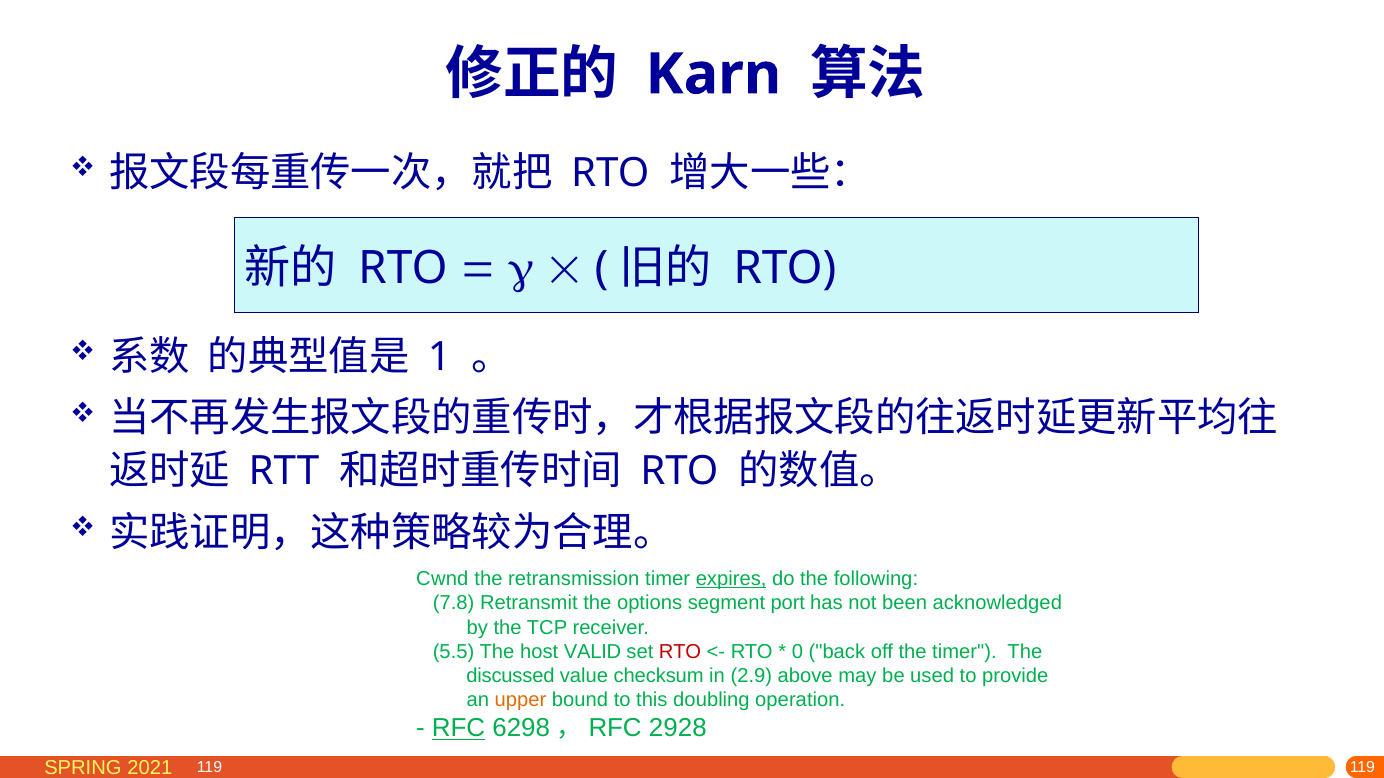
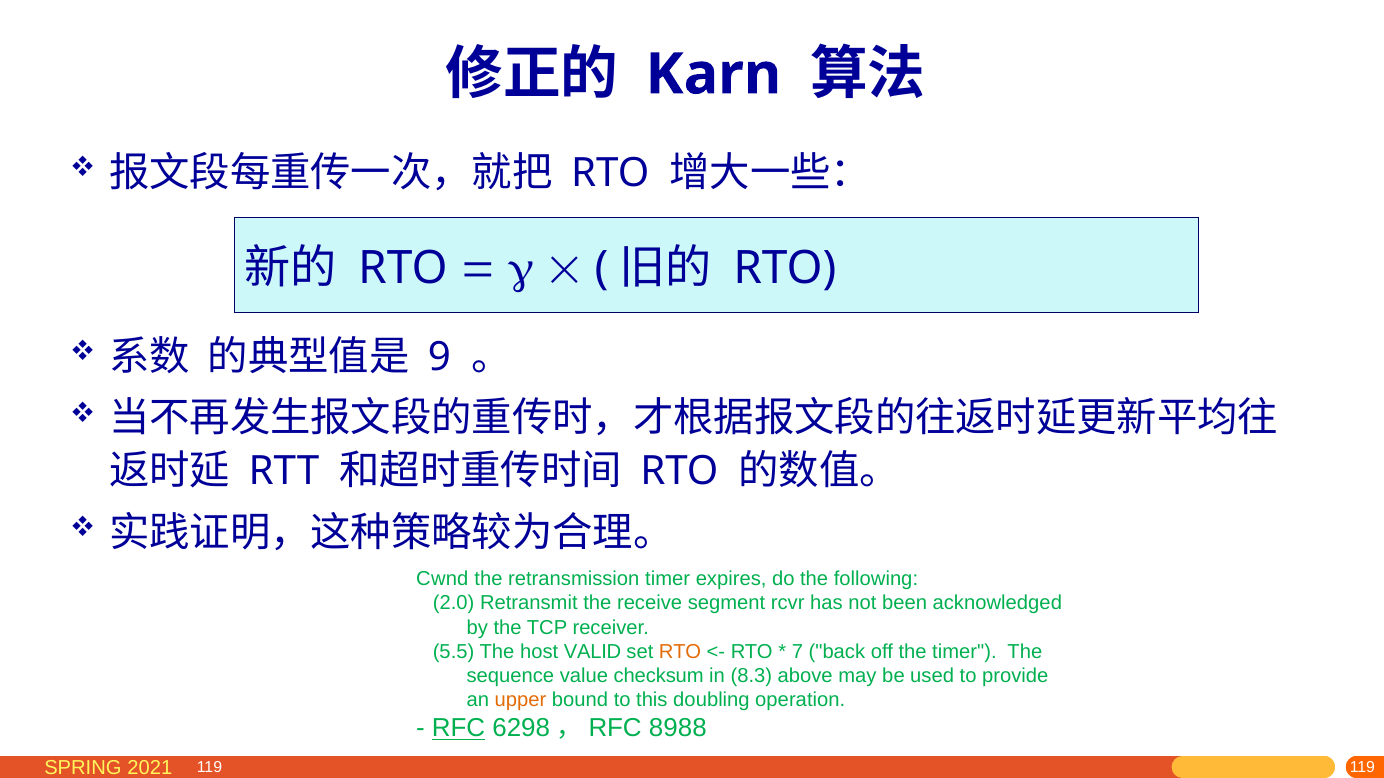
1: 1 -> 9
expires underline: present -> none
7.8: 7.8 -> 2.0
options: options -> receive
port: port -> rcvr
RTO at (680, 652) colour: red -> orange
0: 0 -> 7
discussed: discussed -> sequence
2.9: 2.9 -> 8.3
2928: 2928 -> 8988
